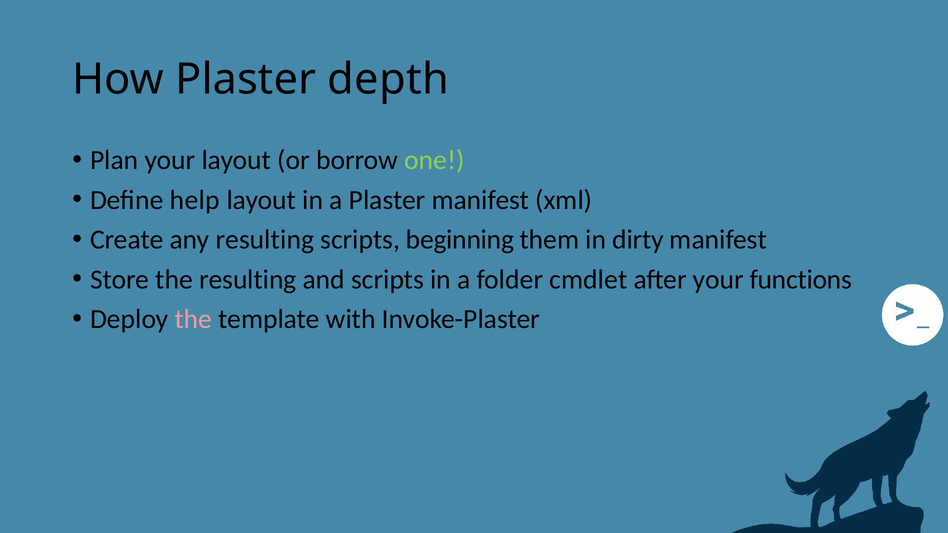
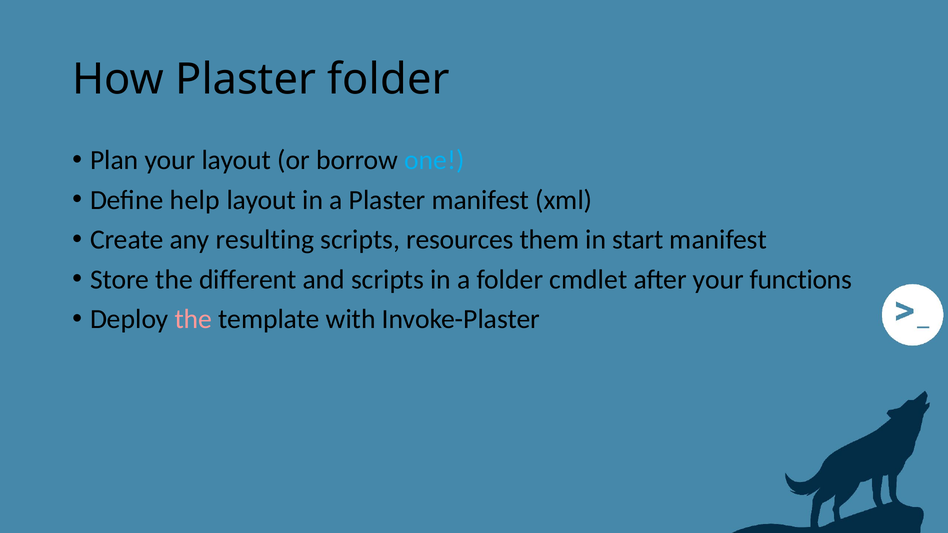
Plaster depth: depth -> folder
one colour: light green -> light blue
beginning: beginning -> resources
dirty: dirty -> start
the resulting: resulting -> different
